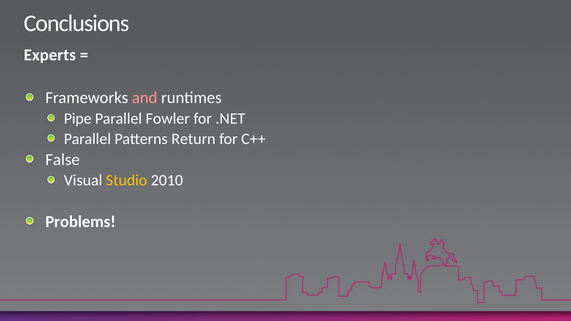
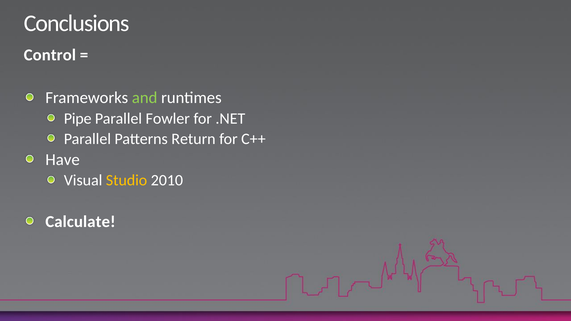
Experts: Experts -> Control
and colour: pink -> light green
False: False -> Have
Problems: Problems -> Calculate
